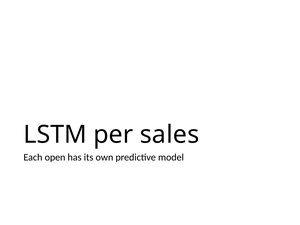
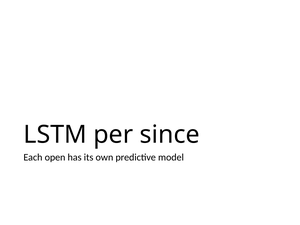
sales: sales -> since
